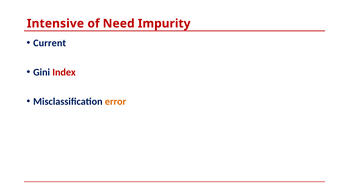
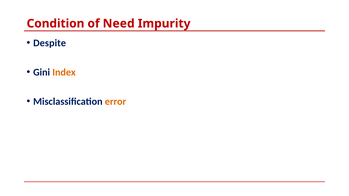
Intensive: Intensive -> Condition
Current: Current -> Despite
Index colour: red -> orange
